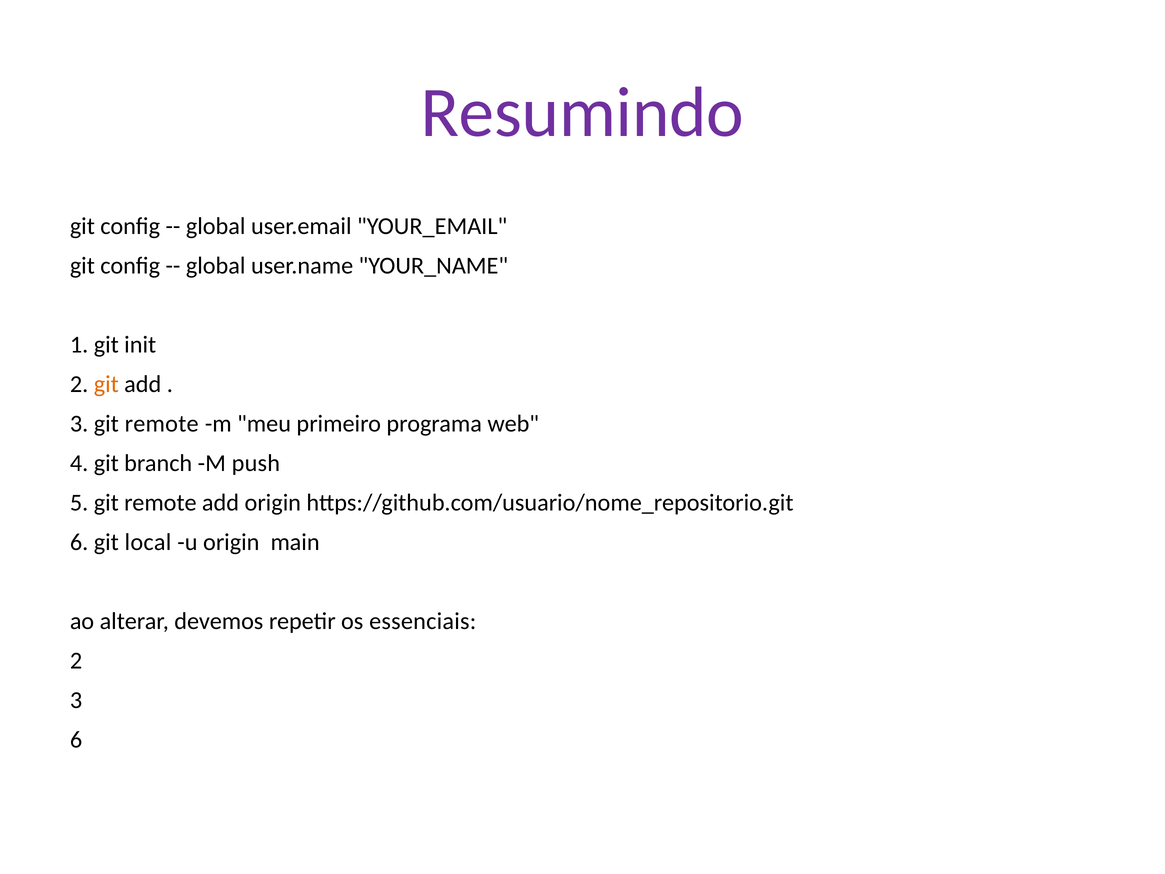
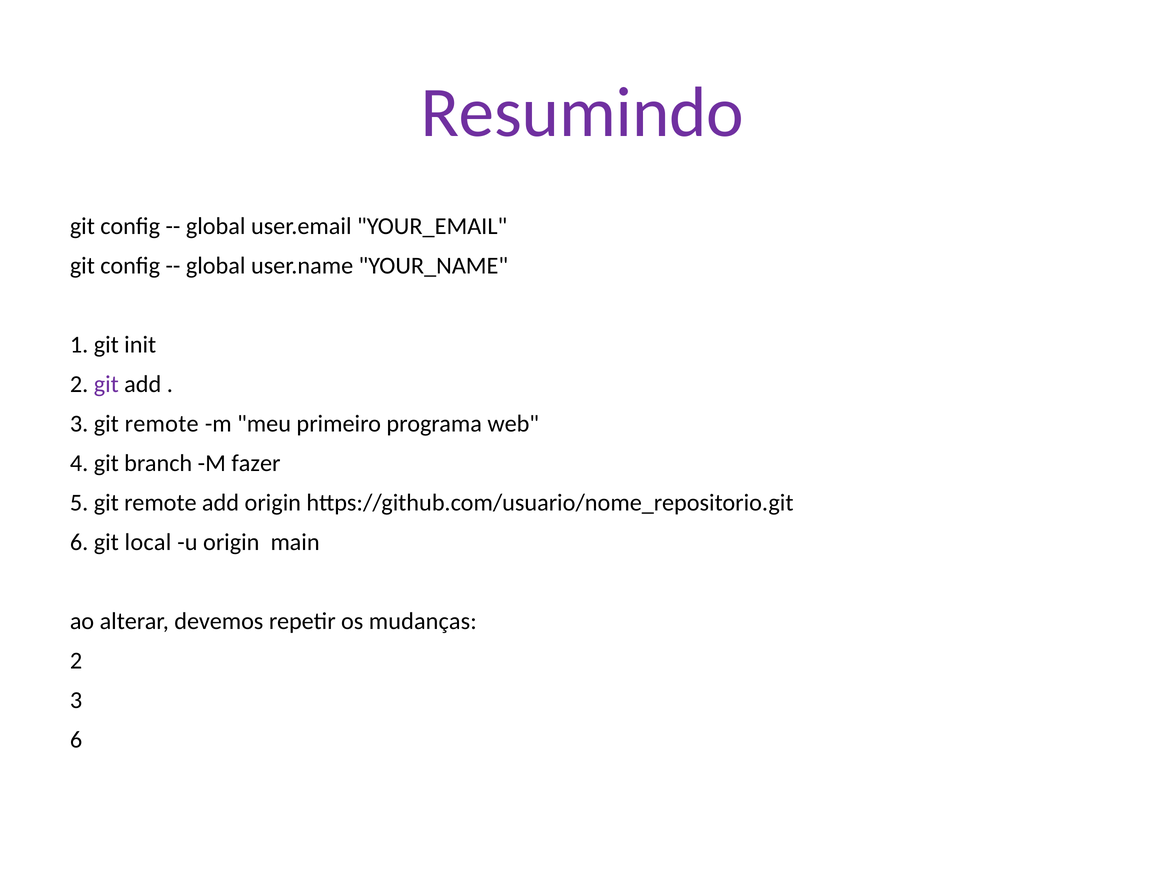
git at (106, 384) colour: orange -> purple
push: push -> fazer
essenciais: essenciais -> mudanças
